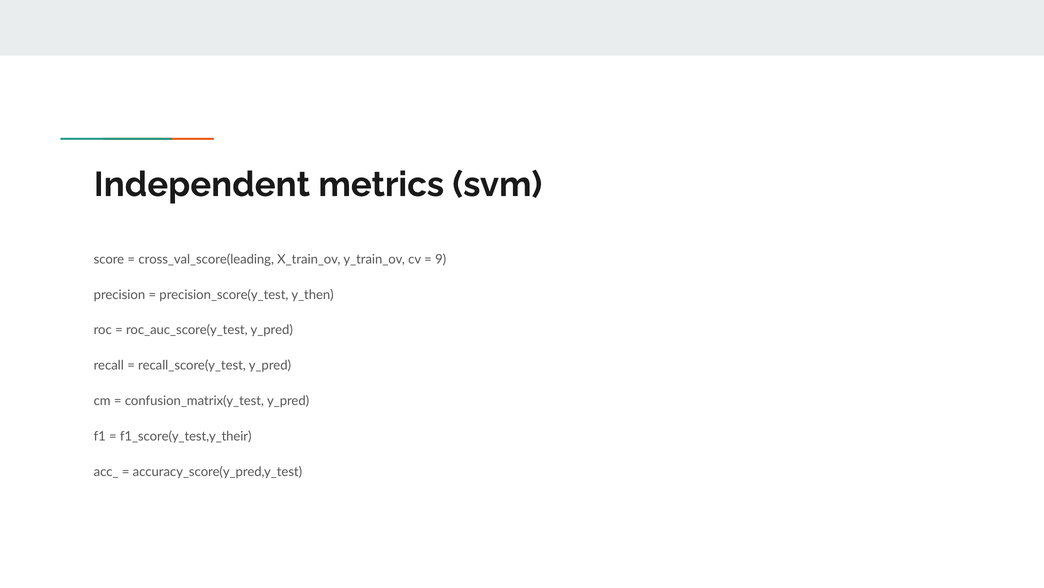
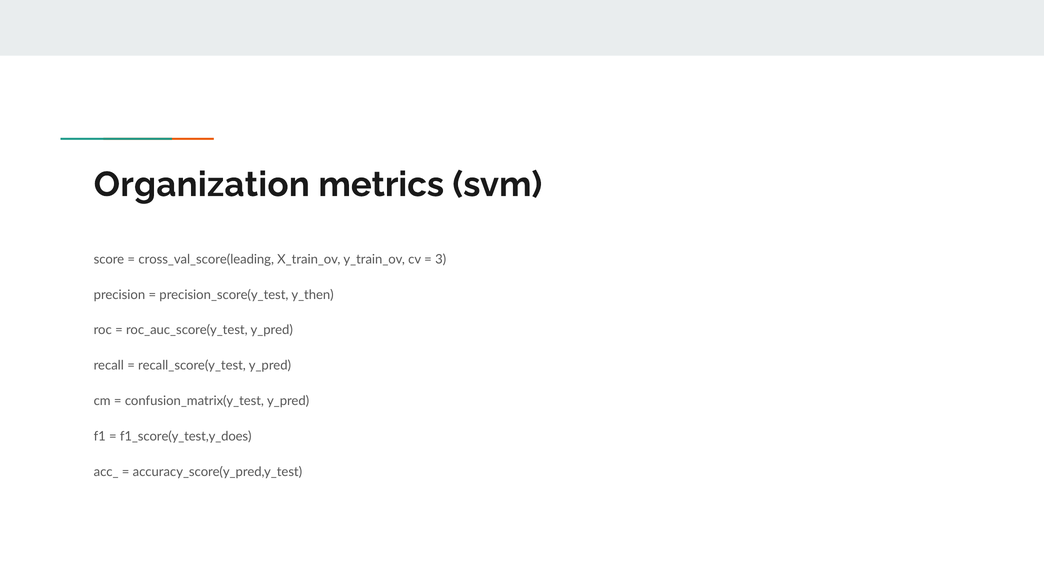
Independent: Independent -> Organization
9: 9 -> 3
f1_score(y_test,y_their: f1_score(y_test,y_their -> f1_score(y_test,y_does
